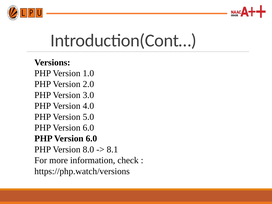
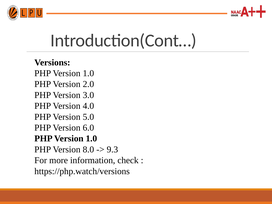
6.0 at (91, 139): 6.0 -> 1.0
8.1: 8.1 -> 9.3
